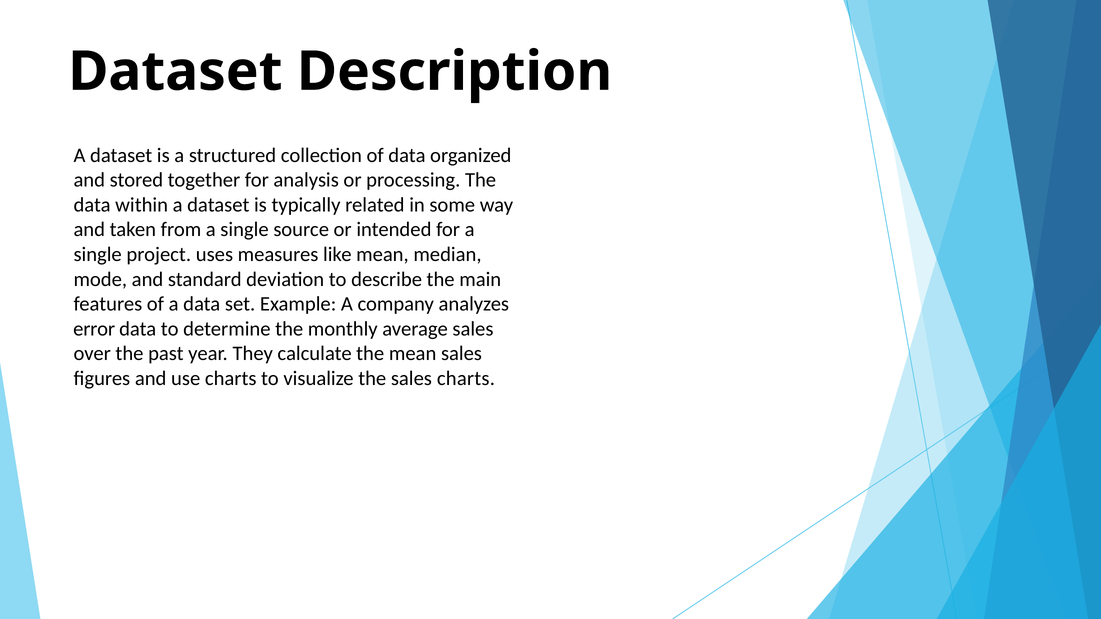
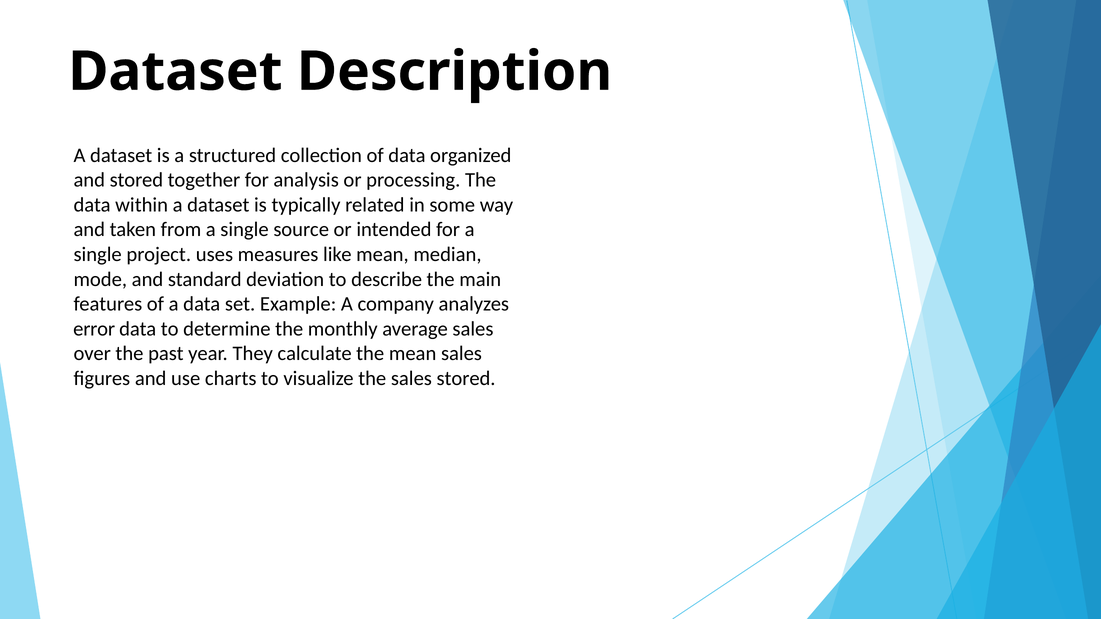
sales charts: charts -> stored
